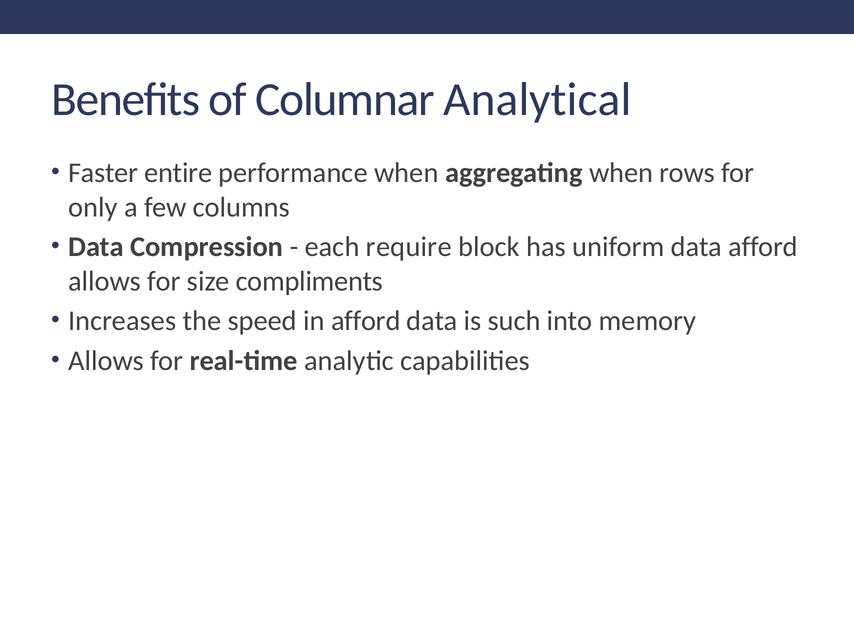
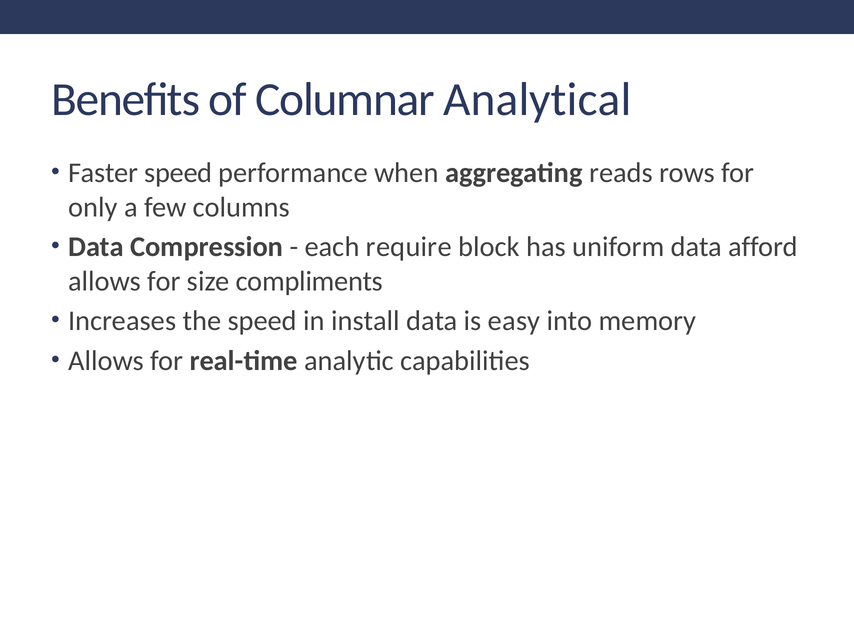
Faster entire: entire -> speed
aggregating when: when -> reads
in afford: afford -> install
such: such -> easy
